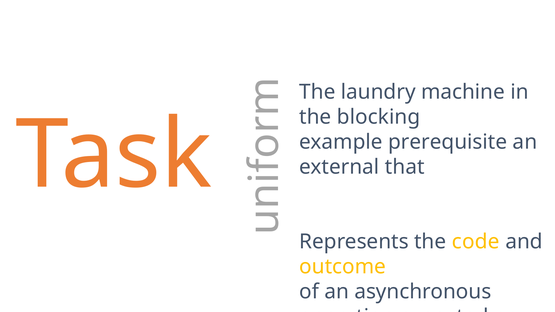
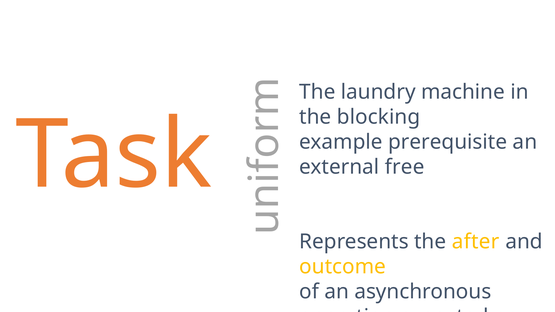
that: that -> free
code: code -> after
